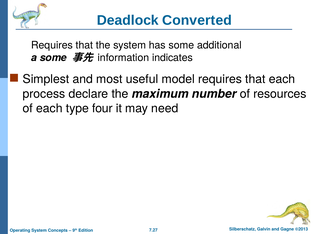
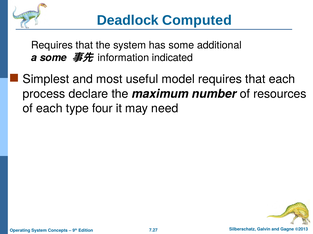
Converted: Converted -> Computed
indicates: indicates -> indicated
